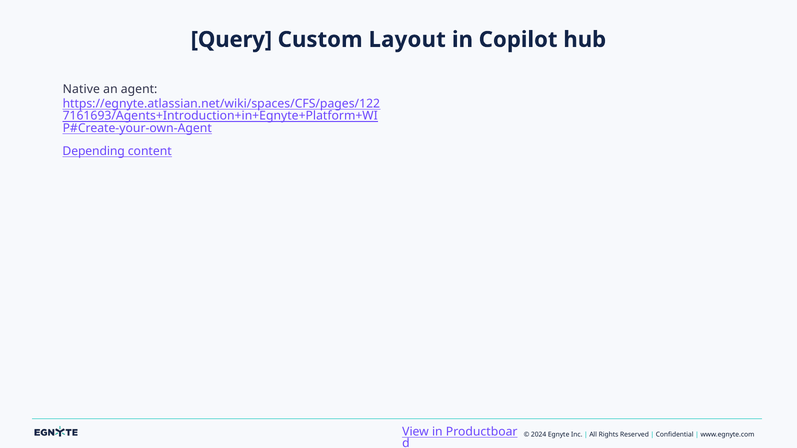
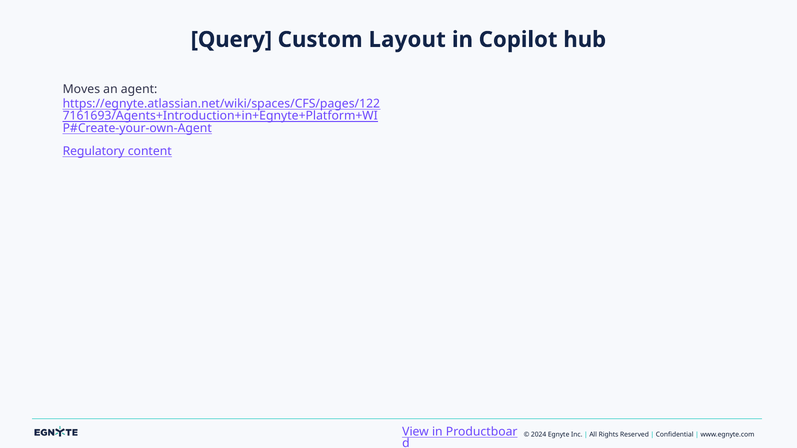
Native: Native -> Moves
Depending: Depending -> Regulatory
